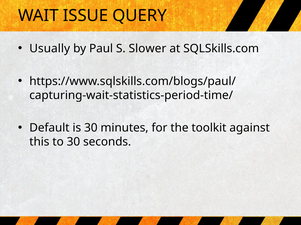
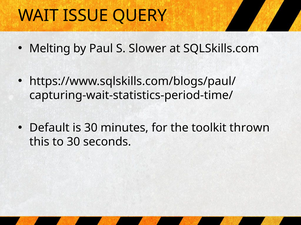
Usually: Usually -> Melting
against: against -> thrown
